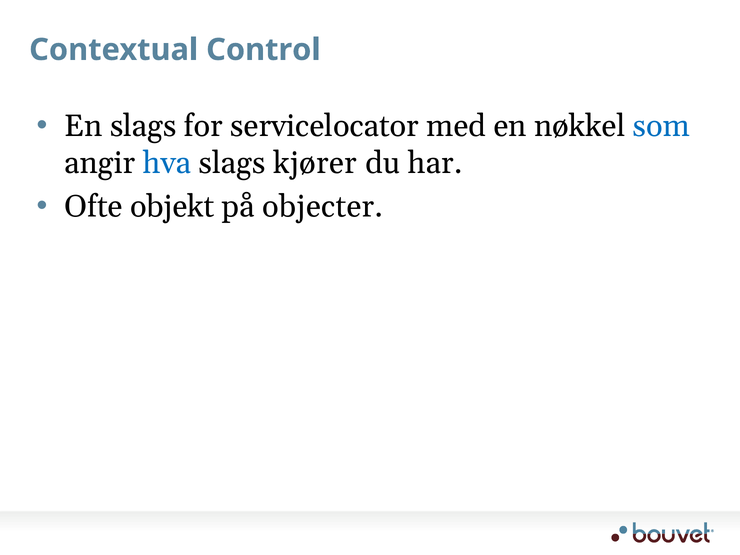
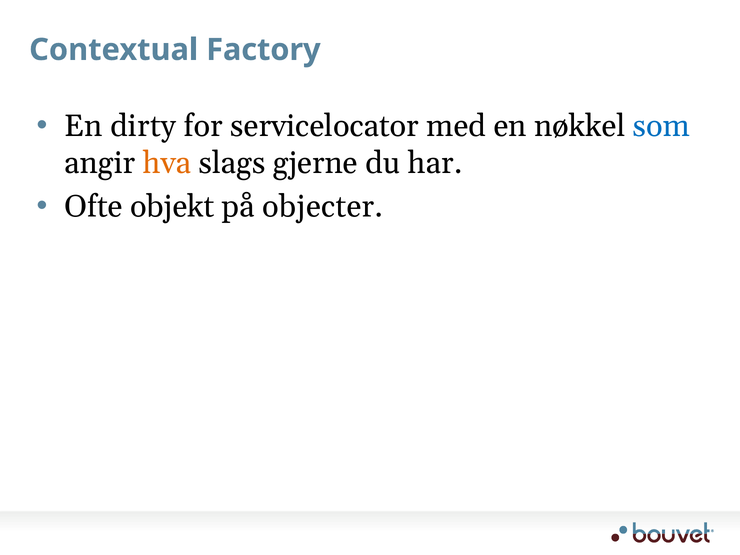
Control: Control -> Factory
En slags: slags -> dirty
hva colour: blue -> orange
kjører: kjører -> gjerne
